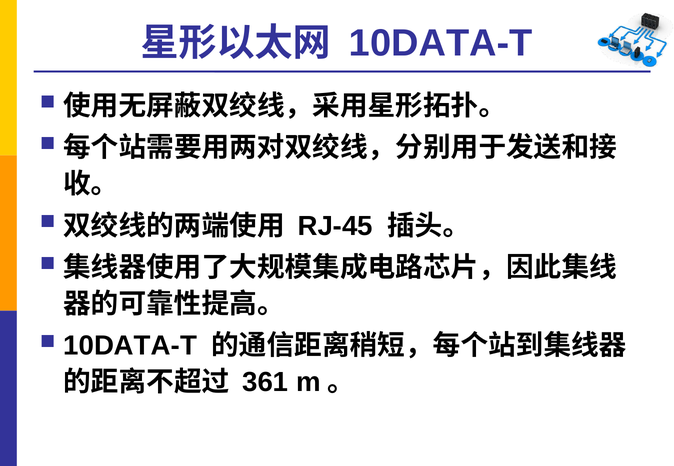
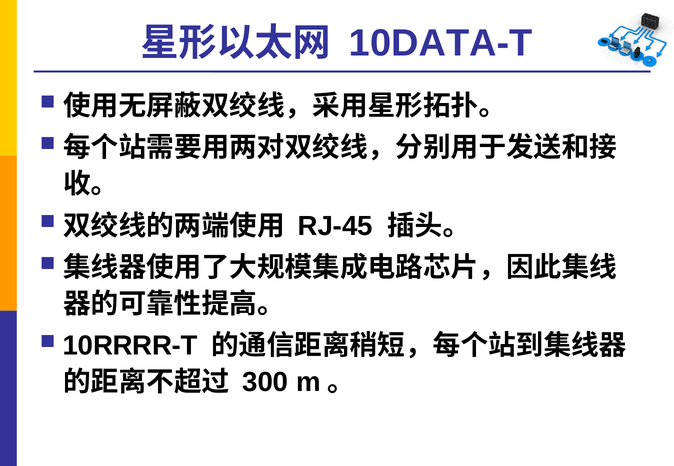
10DATA-T at (130, 346): 10DATA-T -> 10RRRR-T
361: 361 -> 300
